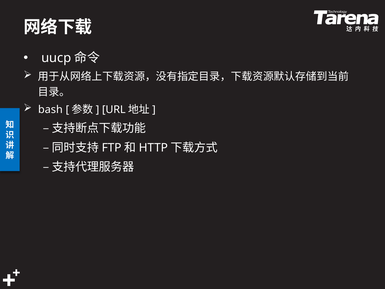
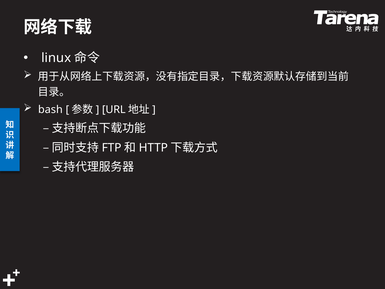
uucp: uucp -> linux
